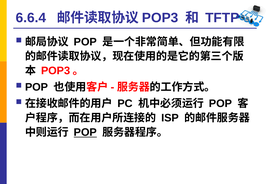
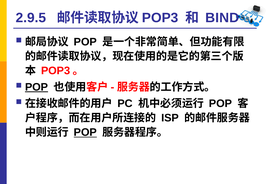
6.6.4: 6.6.4 -> 2.9.5
TFTP: TFTP -> BIND
POP at (37, 87) underline: none -> present
